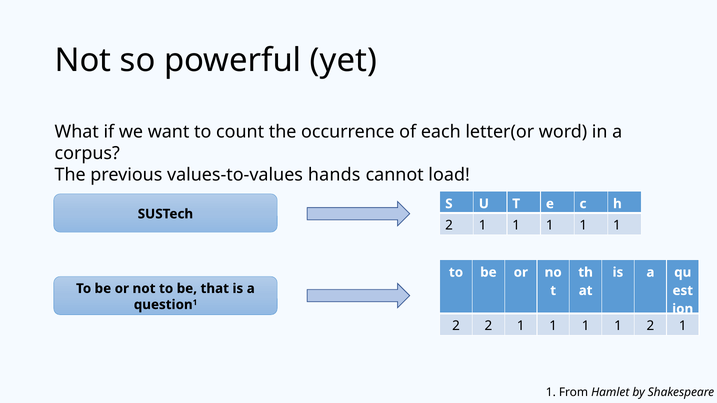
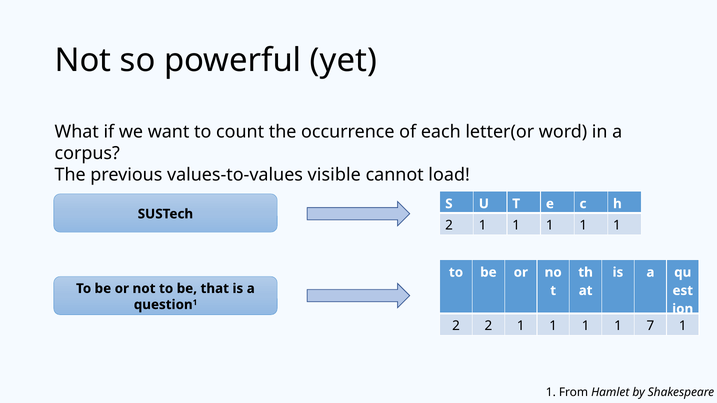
hands: hands -> visible
1 2: 2 -> 7
